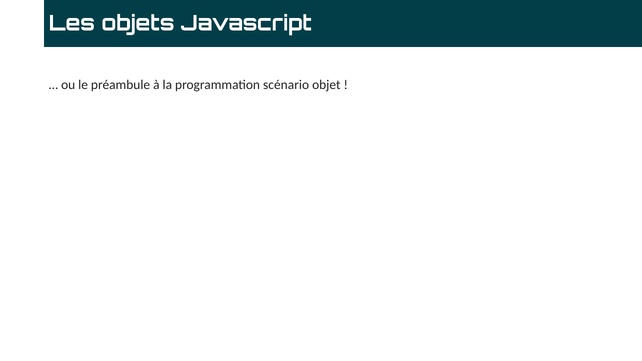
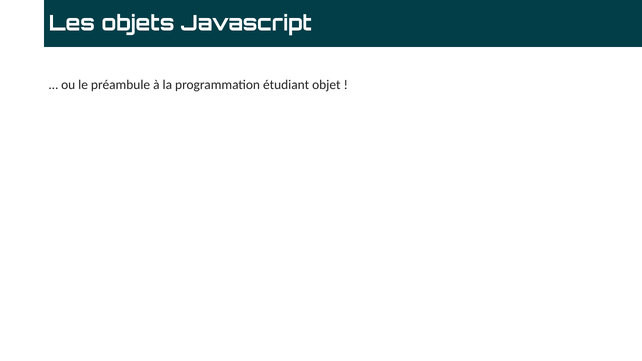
scénario: scénario -> étudiant
